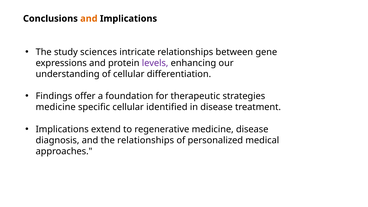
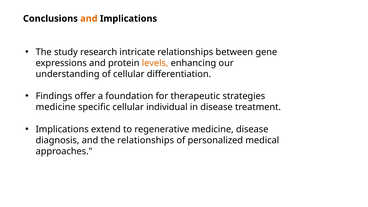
sciences: sciences -> research
levels colour: purple -> orange
identified: identified -> individual
